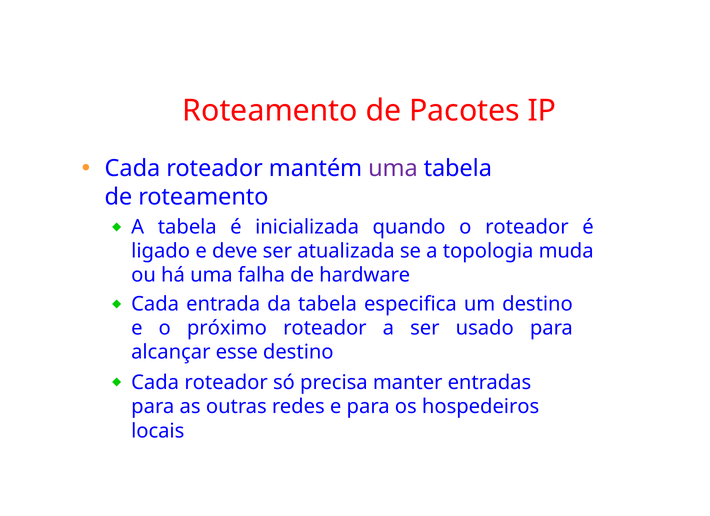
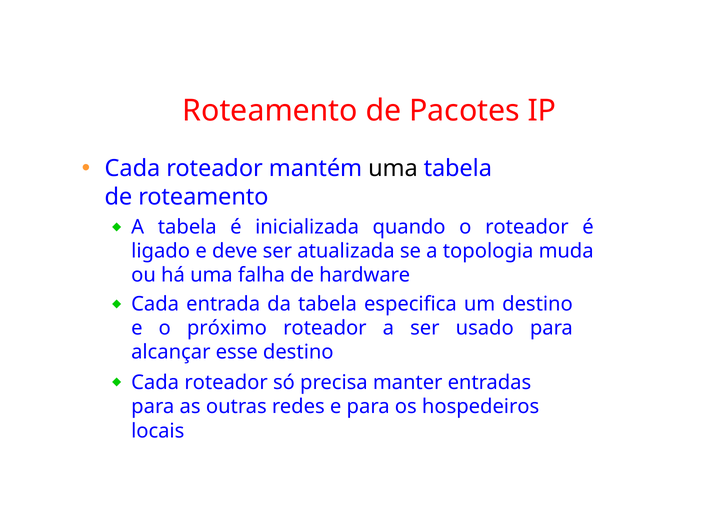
uma at (393, 169) colour: purple -> black
